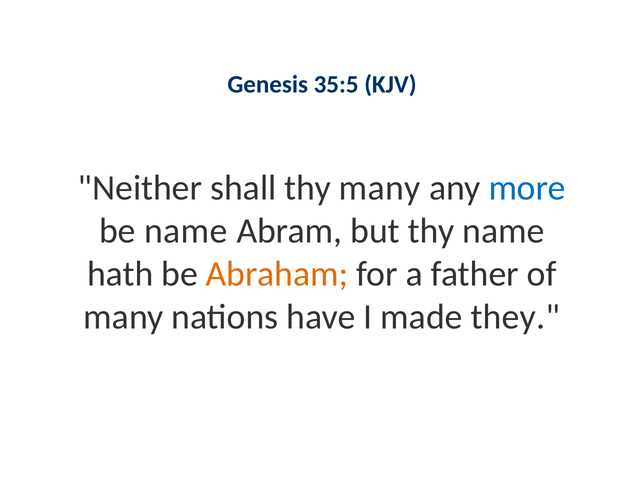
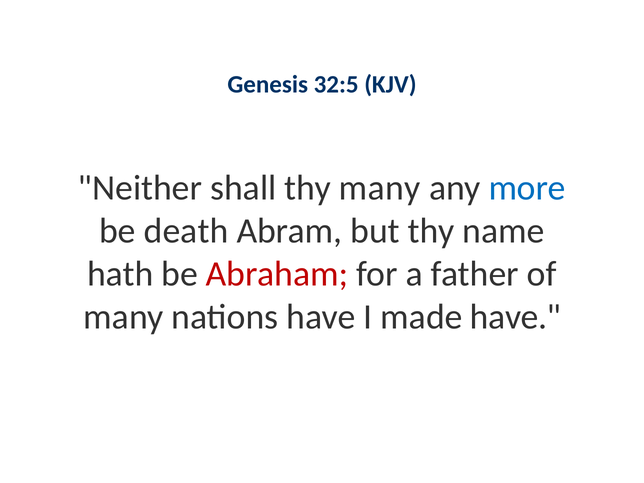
35:5: 35:5 -> 32:5
be name: name -> death
Abraham colour: orange -> red
made they: they -> have
